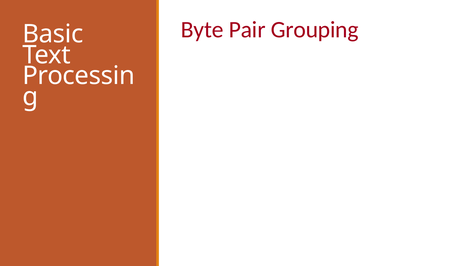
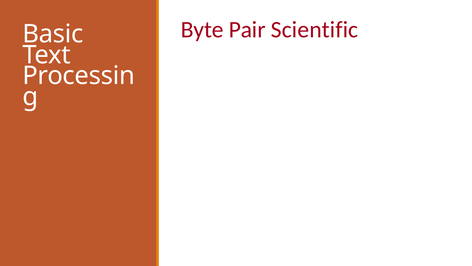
Grouping: Grouping -> Scientific
